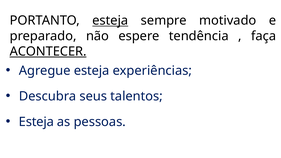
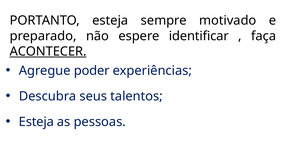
esteja at (110, 21) underline: present -> none
tendência: tendência -> identificar
Agregue esteja: esteja -> poder
